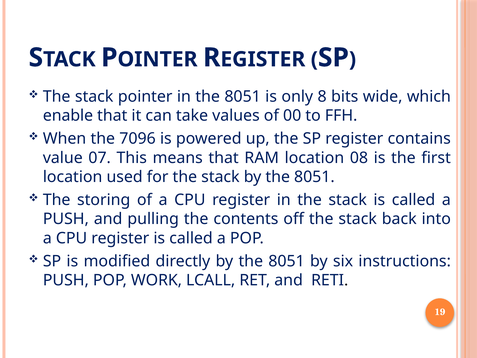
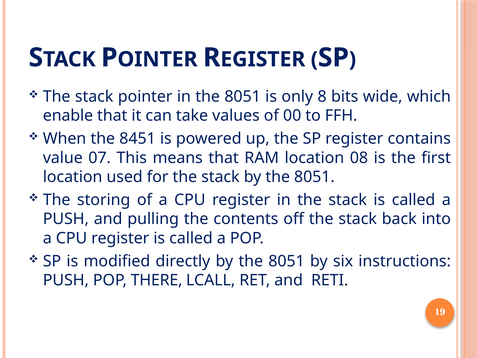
7096: 7096 -> 8451
WORK: WORK -> THERE
